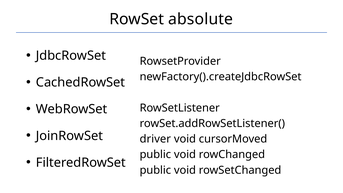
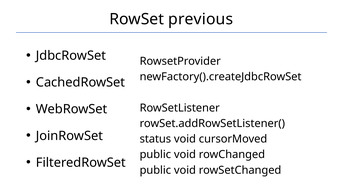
absolute: absolute -> previous
driver: driver -> status
